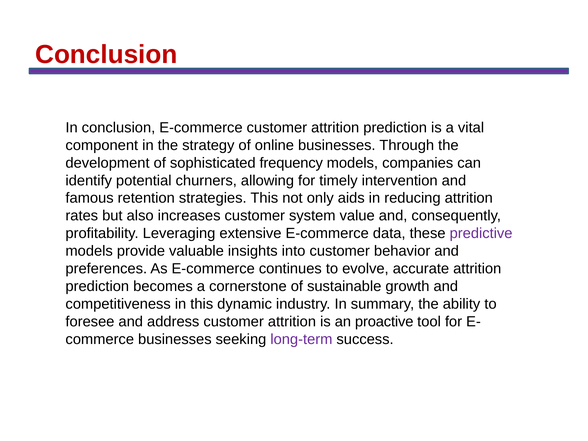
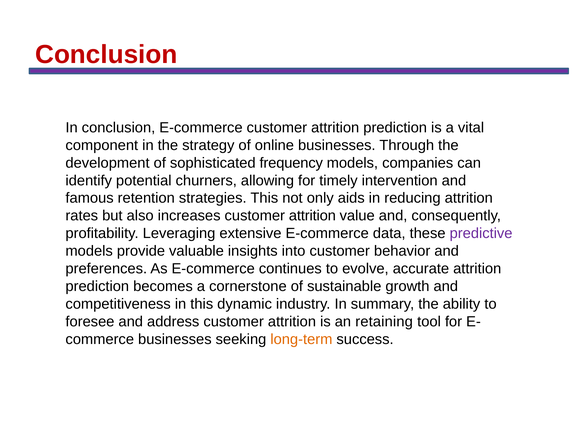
increases customer system: system -> attrition
proactive: proactive -> retaining
long-term colour: purple -> orange
